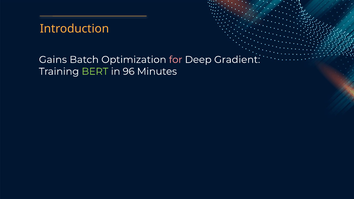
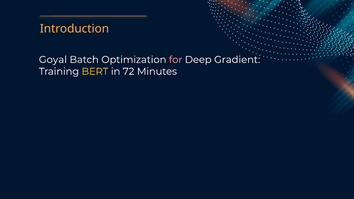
Gains: Gains -> Goyal
BERT colour: light green -> yellow
96: 96 -> 72
